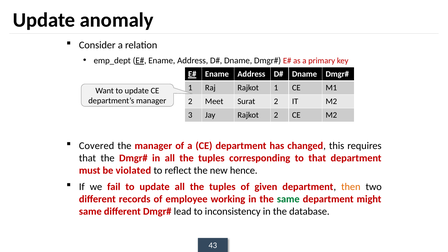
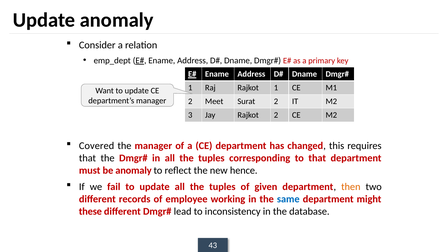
be violated: violated -> anomaly
same at (288, 199) colour: green -> blue
same at (90, 211): same -> these
